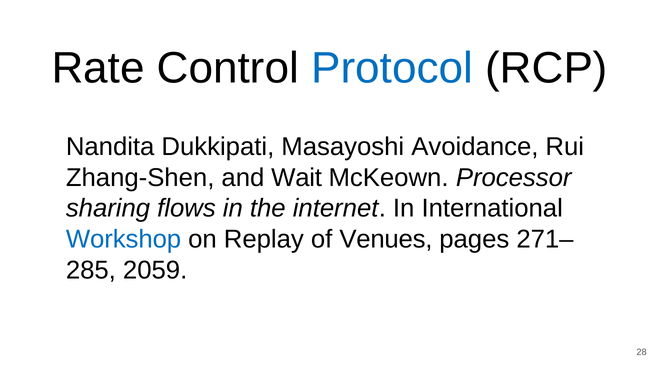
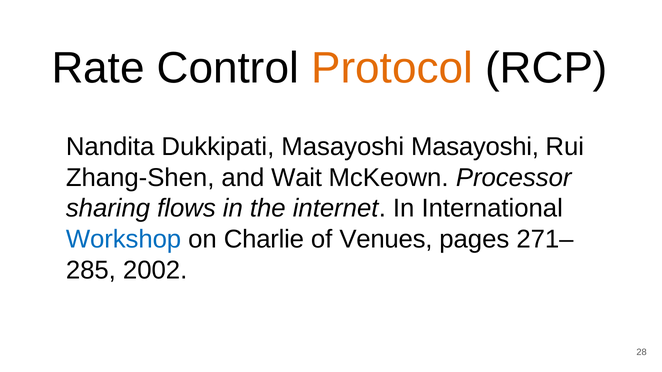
Protocol colour: blue -> orange
Masayoshi Avoidance: Avoidance -> Masayoshi
Replay: Replay -> Charlie
2059: 2059 -> 2002
